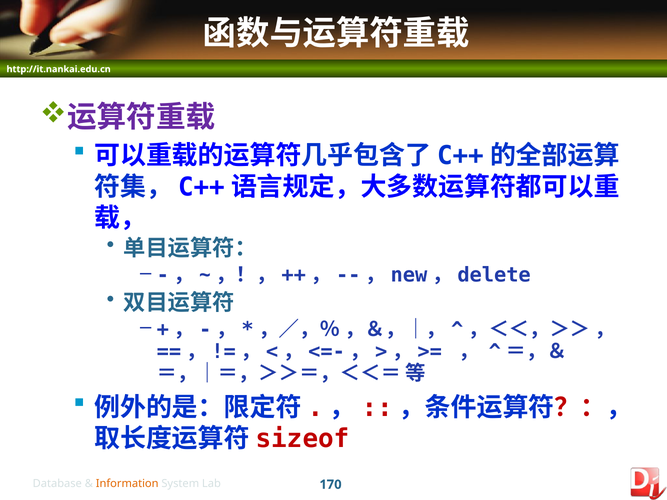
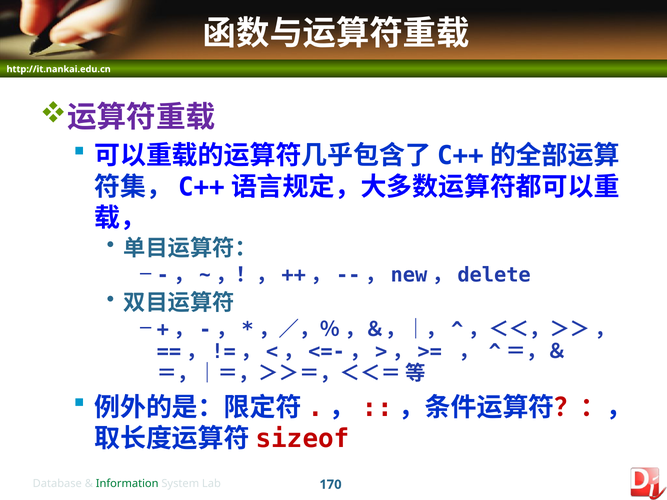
Information colour: orange -> green
